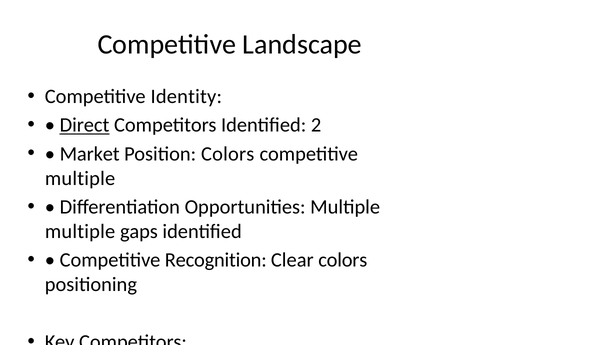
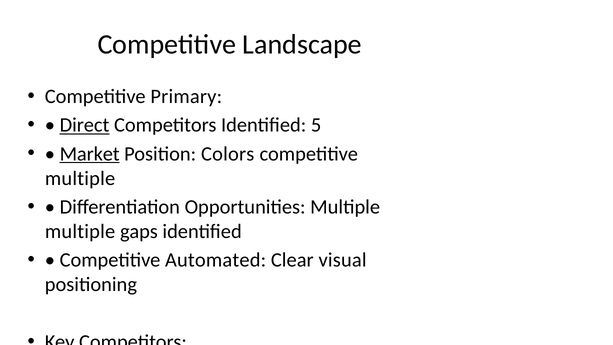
Identity: Identity -> Primary
2: 2 -> 5
Market underline: none -> present
Recognition: Recognition -> Automated
Clear colors: colors -> visual
